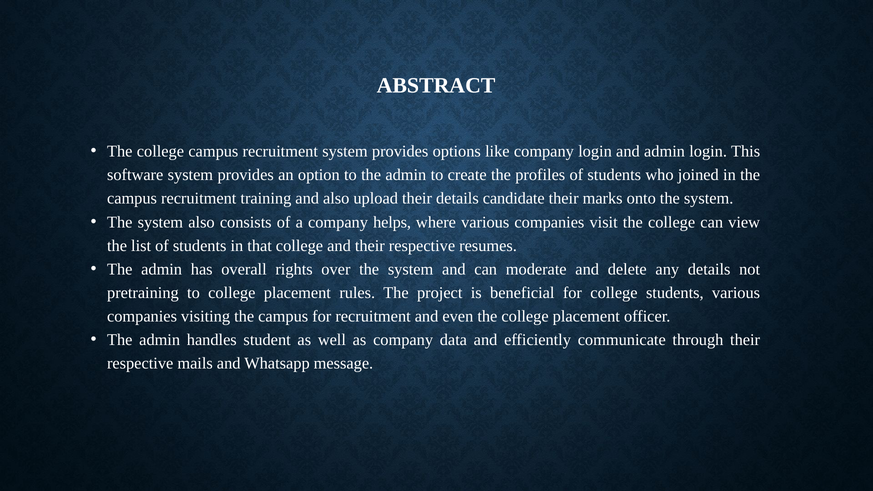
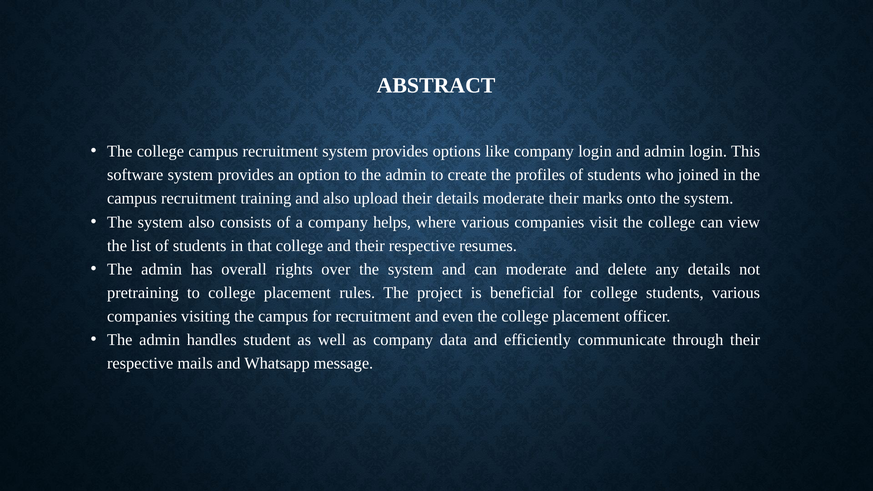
details candidate: candidate -> moderate
